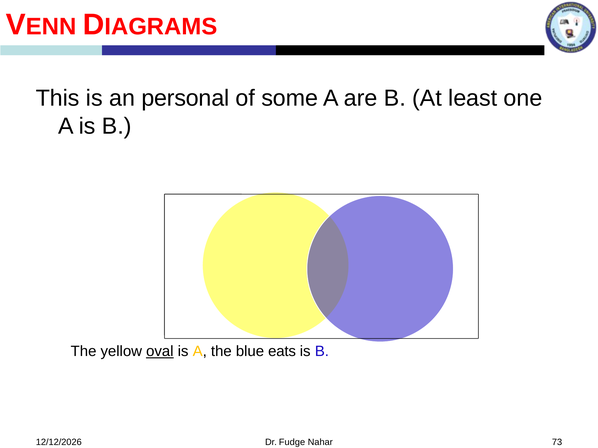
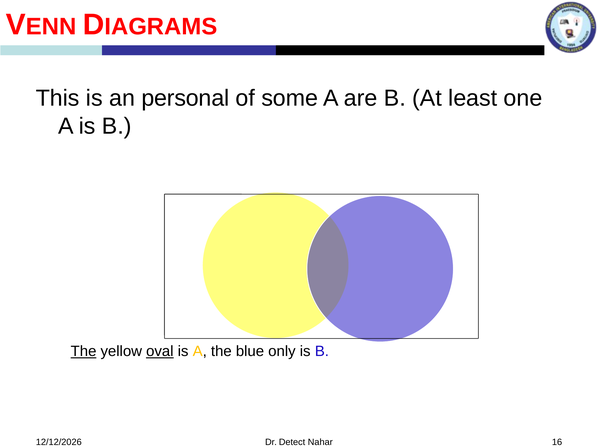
The at (84, 352) underline: none -> present
eats: eats -> only
Fudge: Fudge -> Detect
73: 73 -> 16
